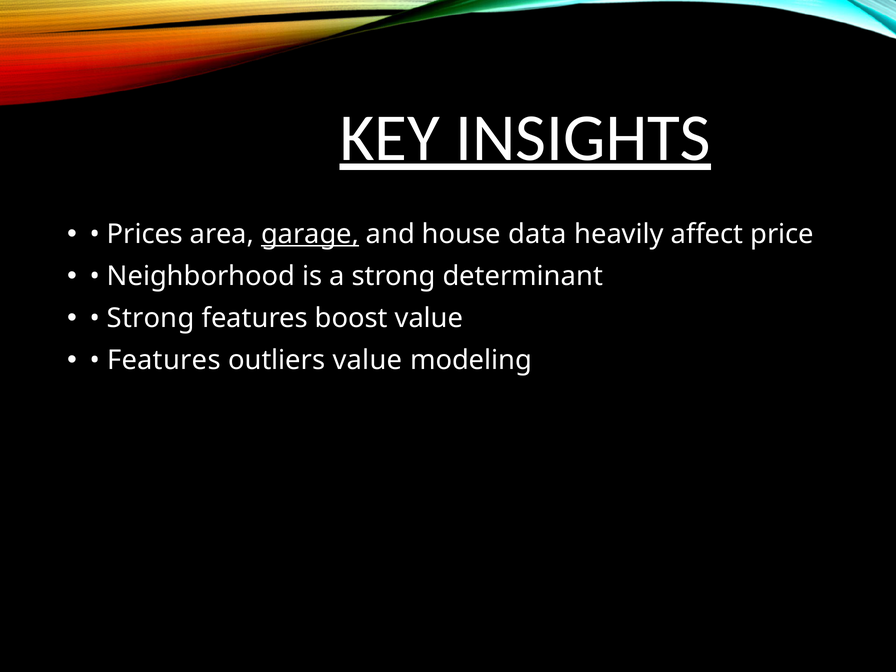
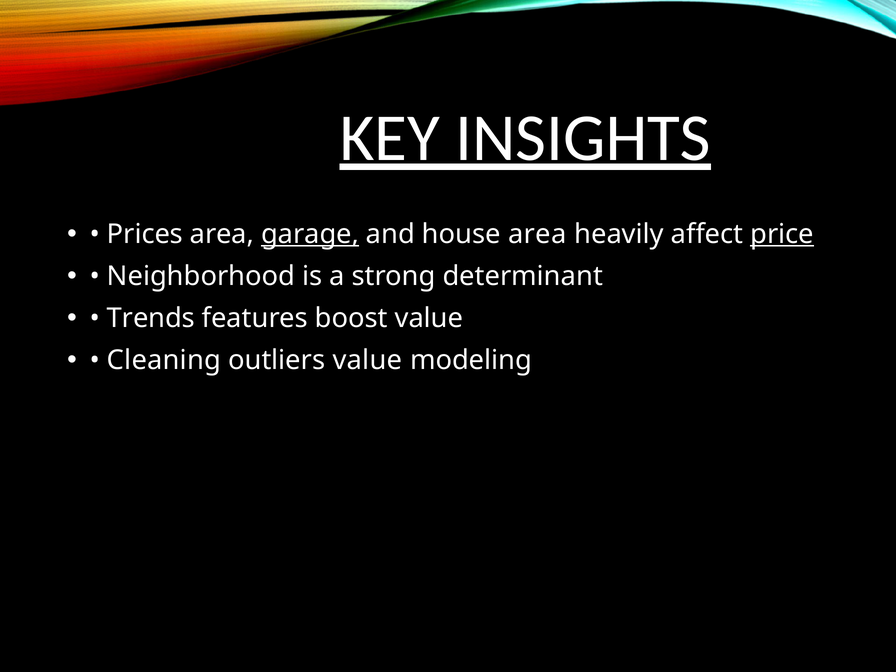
house data: data -> area
price underline: none -> present
Strong at (151, 318): Strong -> Trends
Features at (164, 360): Features -> Cleaning
